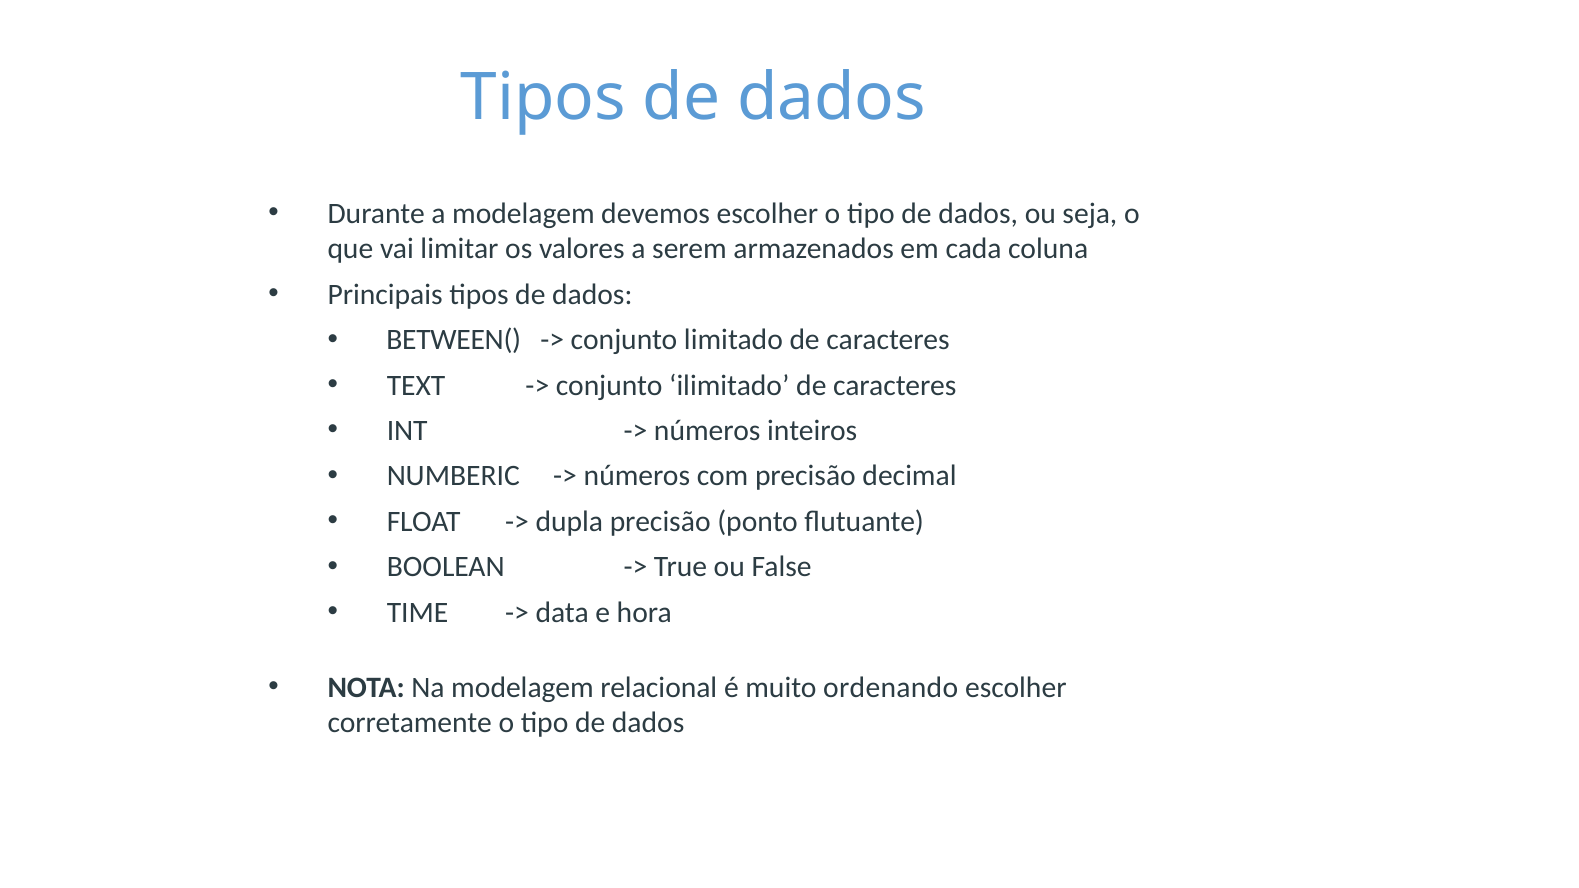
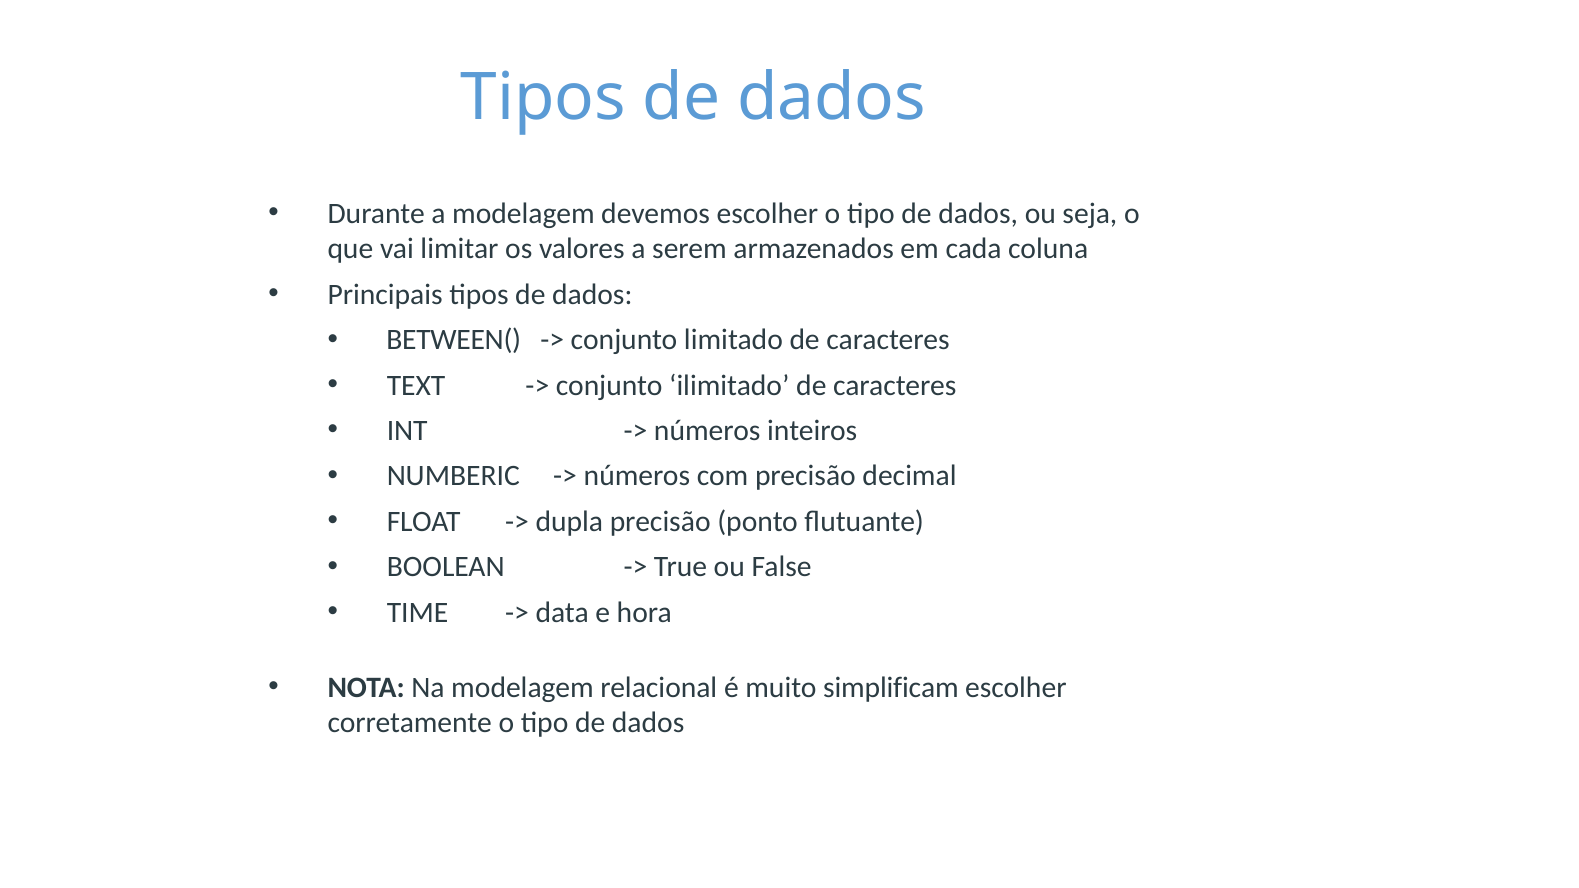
ordenando: ordenando -> simplificam
